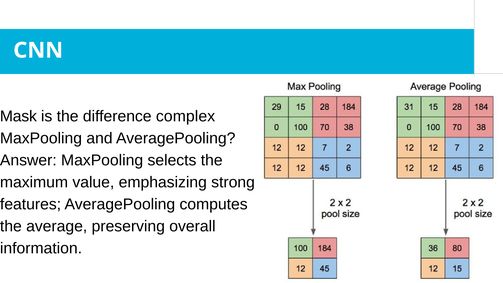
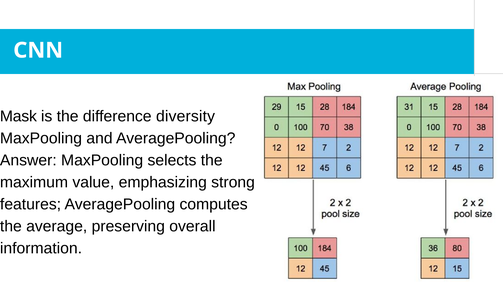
complex: complex -> diversity
